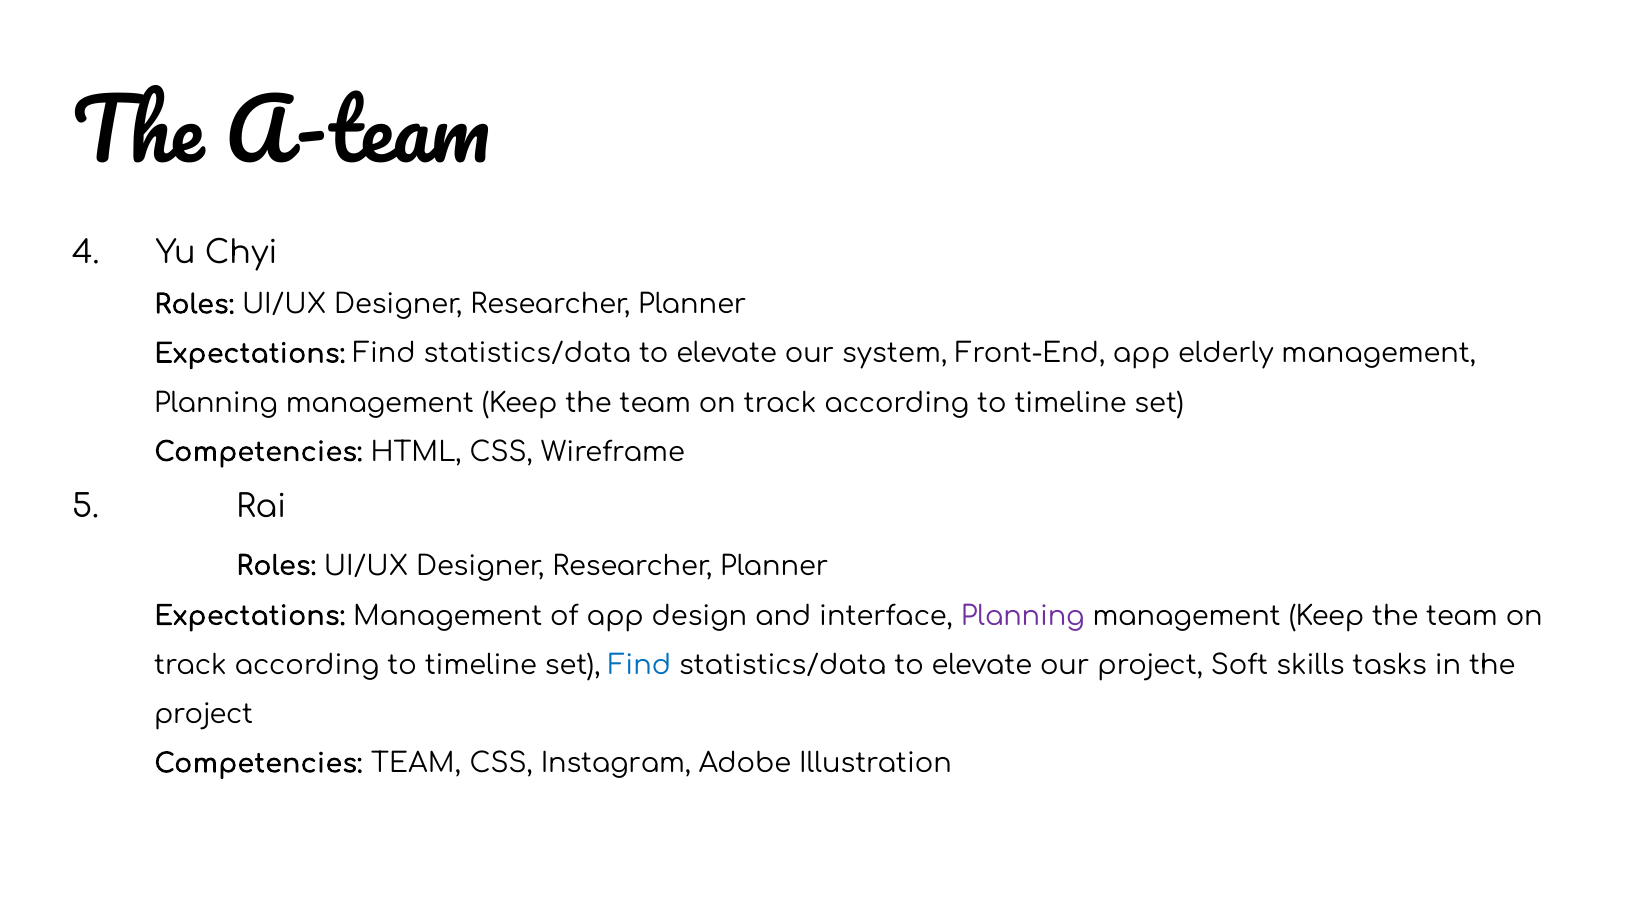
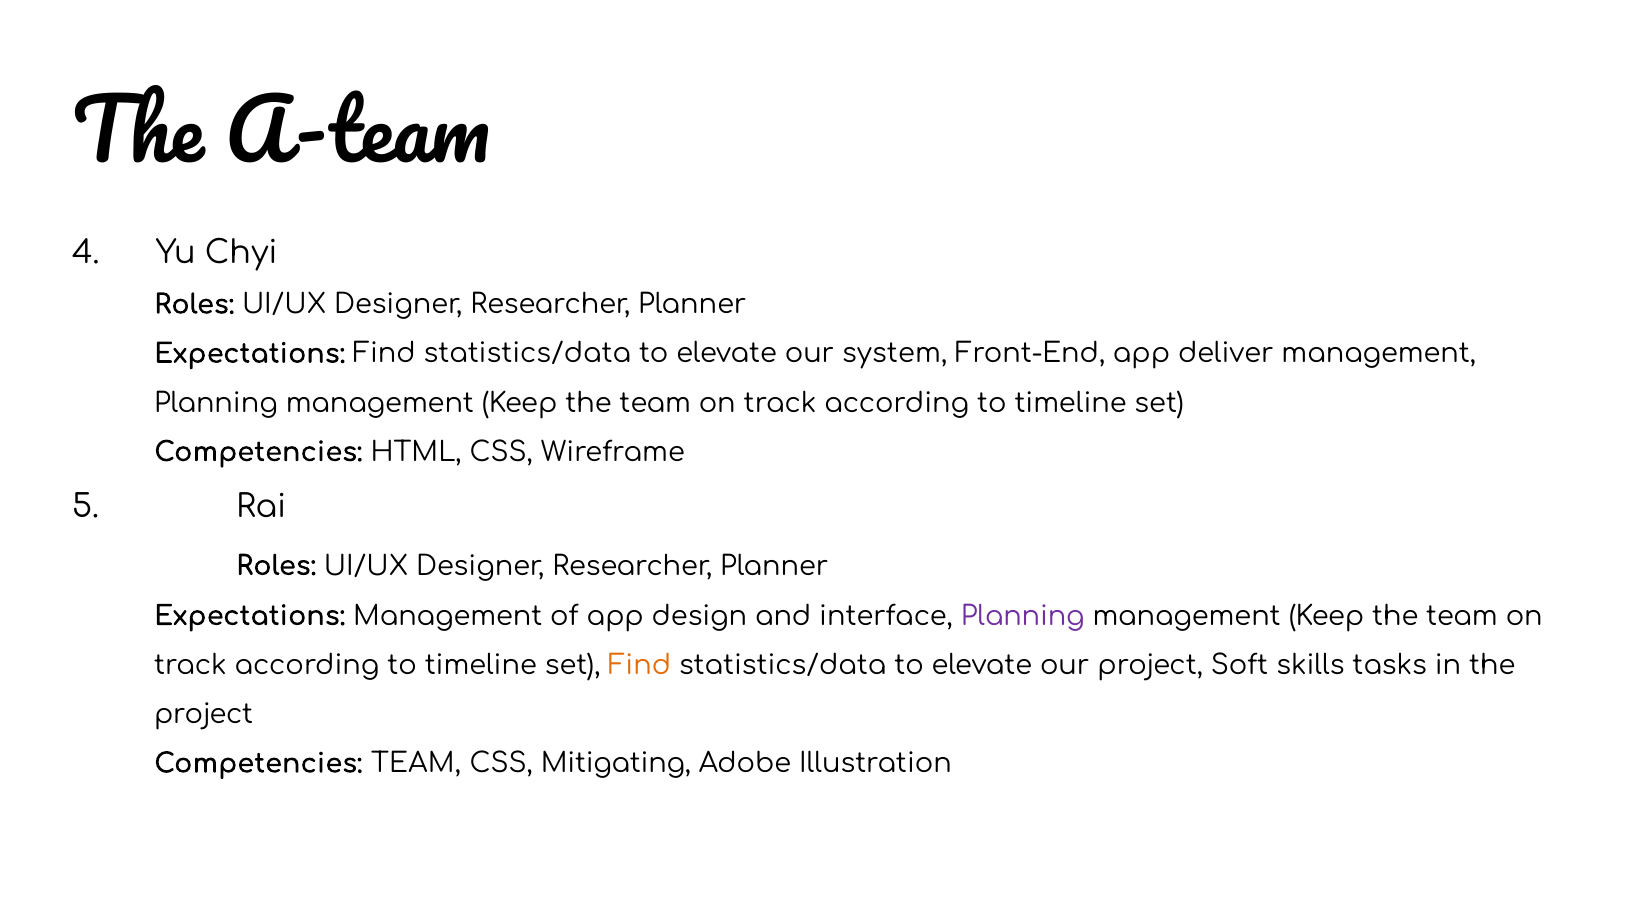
elderly: elderly -> deliver
Find at (640, 665) colour: blue -> orange
Instagram: Instagram -> Mitigating
